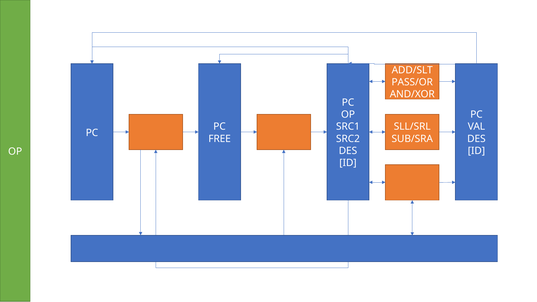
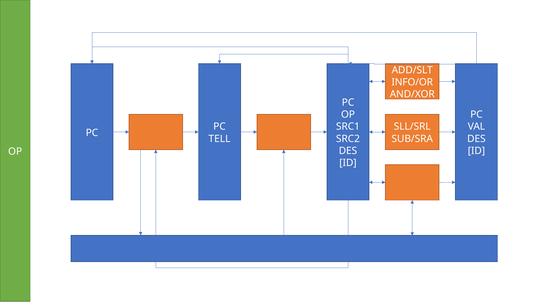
PASS/OR: PASS/OR -> INFO/OR
FREE: FREE -> TELL
